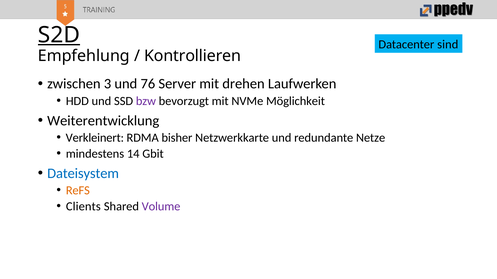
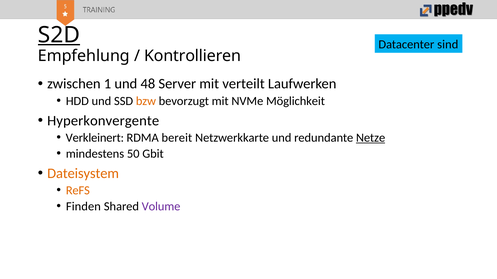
3: 3 -> 1
76: 76 -> 48
drehen: drehen -> verteilt
bzw colour: purple -> orange
Weiterentwicklung: Weiterentwicklung -> Hyperkonvergente
bisher: bisher -> bereit
Netze underline: none -> present
14: 14 -> 50
Dateisystem colour: blue -> orange
Clients: Clients -> Finden
